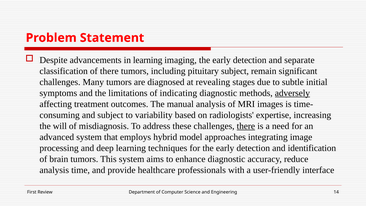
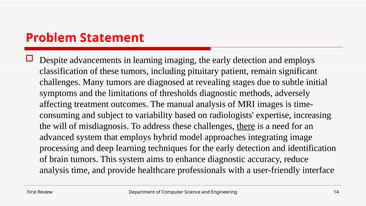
and separate: separate -> employs
of there: there -> these
pituitary subject: subject -> patient
indicating: indicating -> thresholds
adversely underline: present -> none
